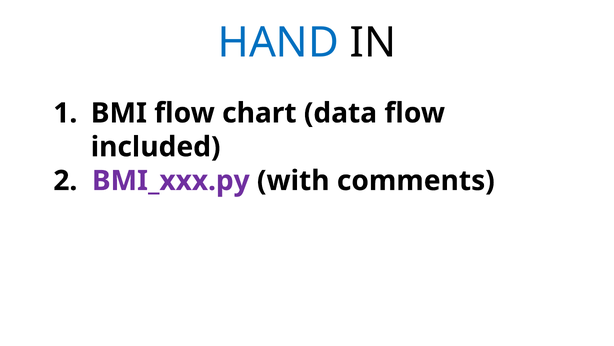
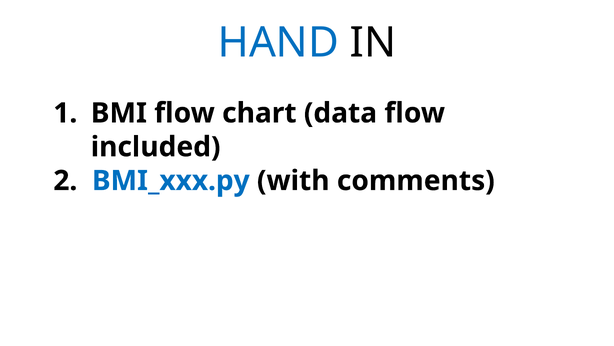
BMI_xxx.py colour: purple -> blue
